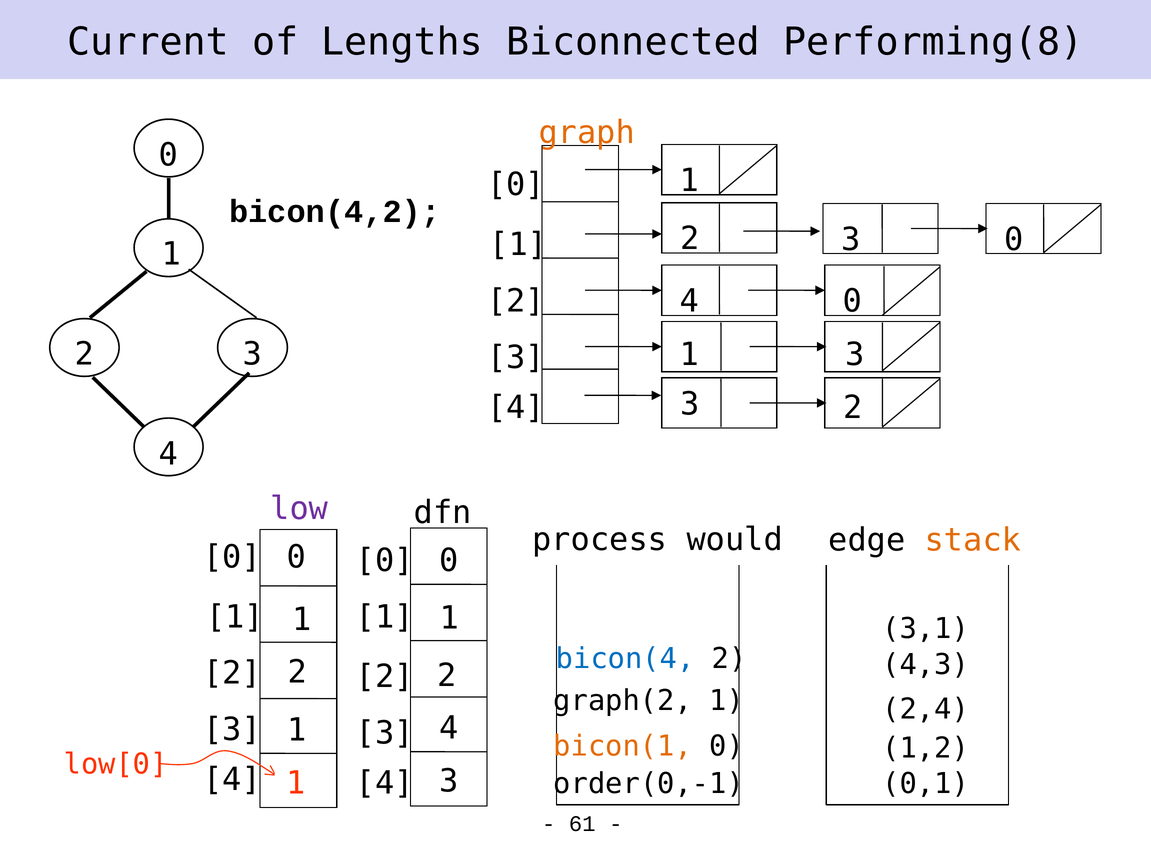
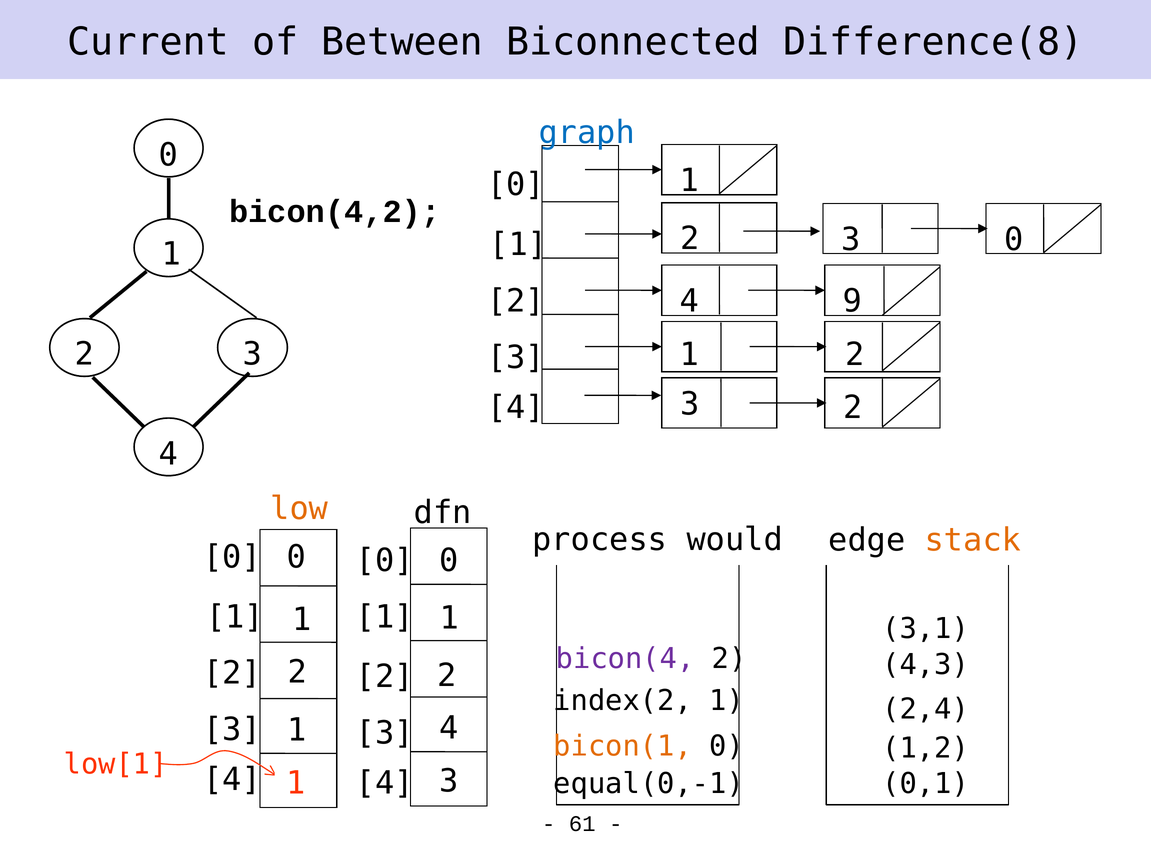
Lengths: Lengths -> Between
Performing(8: Performing(8 -> Difference(8
graph colour: orange -> blue
0 at (853, 301): 0 -> 9
3 at (855, 355): 3 -> 2
low colour: purple -> orange
bicon(4 colour: blue -> purple
graph(2: graph(2 -> index(2
low[0: low[0 -> low[1
order(0,-1: order(0,-1 -> equal(0,-1
